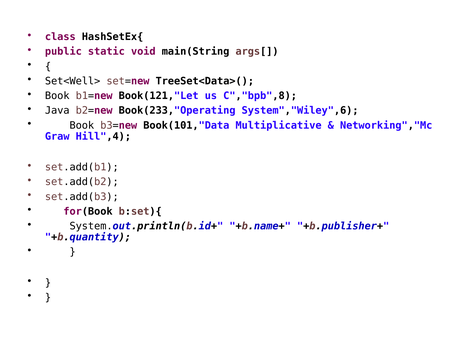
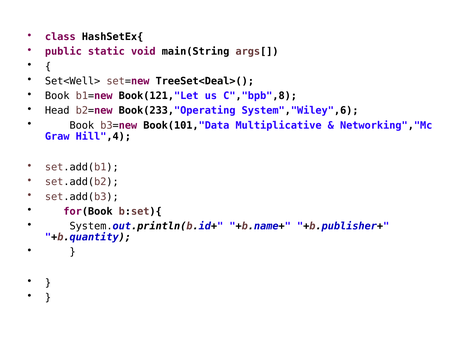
TreeSet<Data>(: TreeSet<Data>( -> TreeSet<Deal>(
Java: Java -> Head
